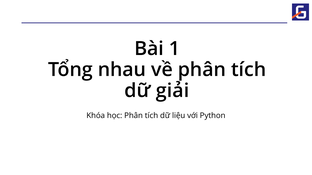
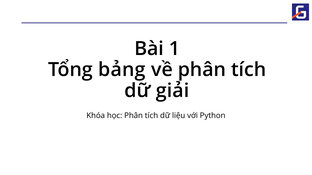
nhau: nhau -> bảng
